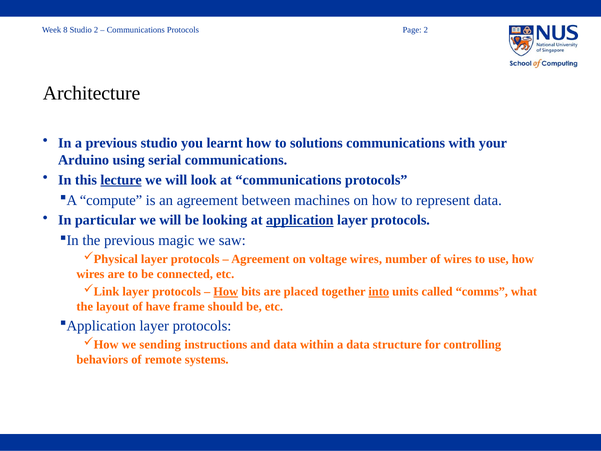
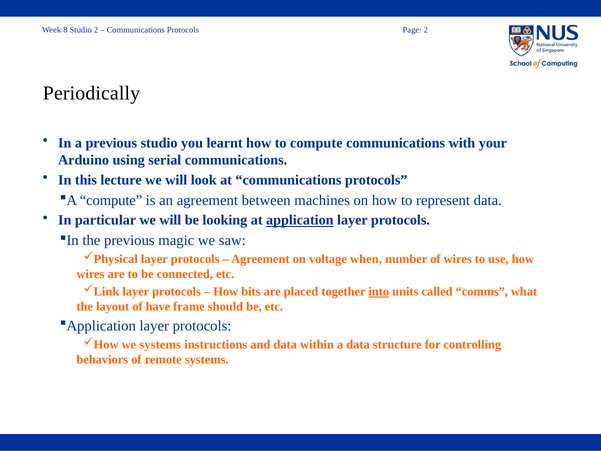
Architecture: Architecture -> Periodically
to solutions: solutions -> compute
lecture underline: present -> none
voltage wires: wires -> when
How at (226, 291) underline: present -> none
we sending: sending -> systems
